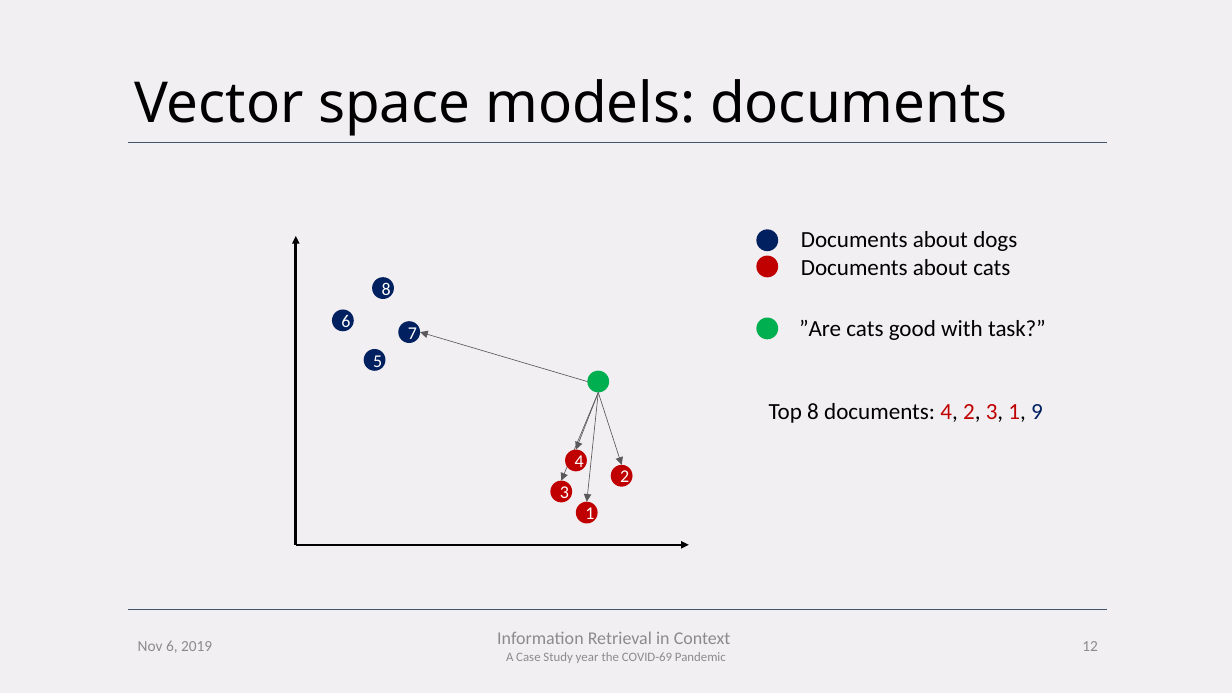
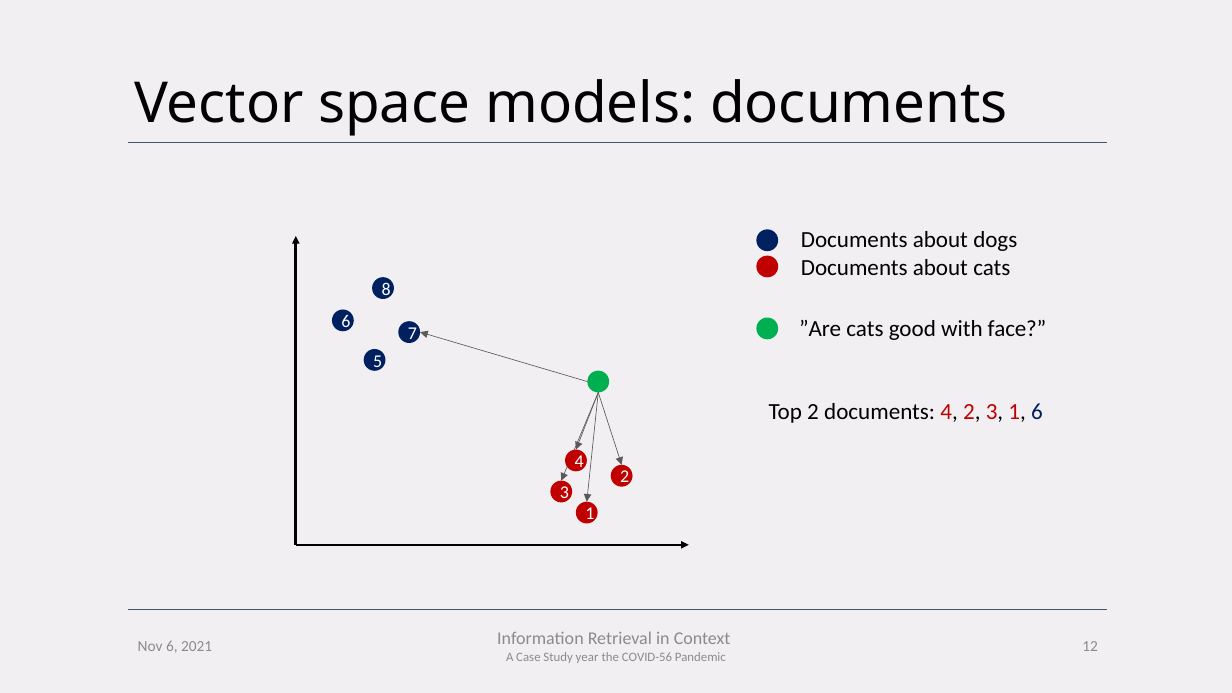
task: task -> face
Top 8: 8 -> 2
1 9: 9 -> 6
2019: 2019 -> 2021
COVID-69: COVID-69 -> COVID-56
